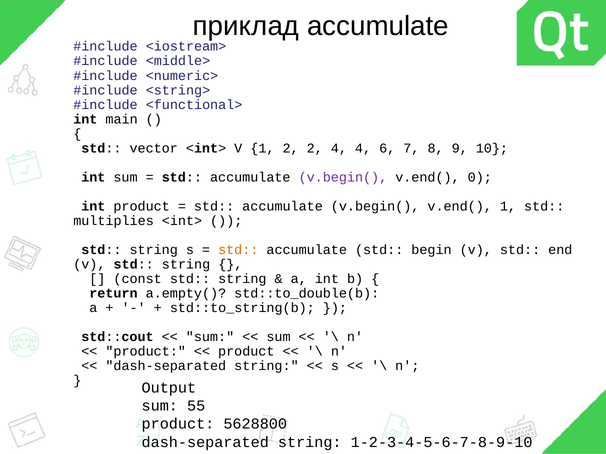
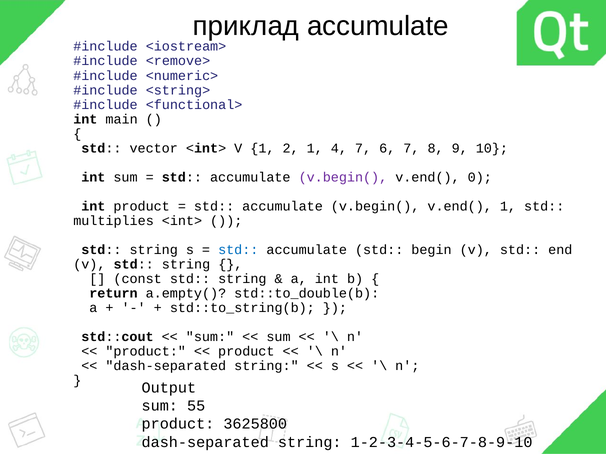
<middle>: <middle> -> <remove>
2 2: 2 -> 1
4 4: 4 -> 7
std at (238, 250) colour: orange -> blue
5628800: 5628800 -> 3625800
